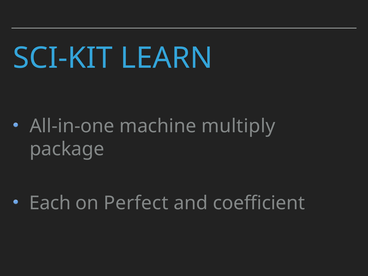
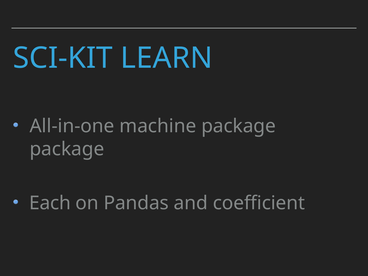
machine multiply: multiply -> package
Perfect: Perfect -> Pandas
